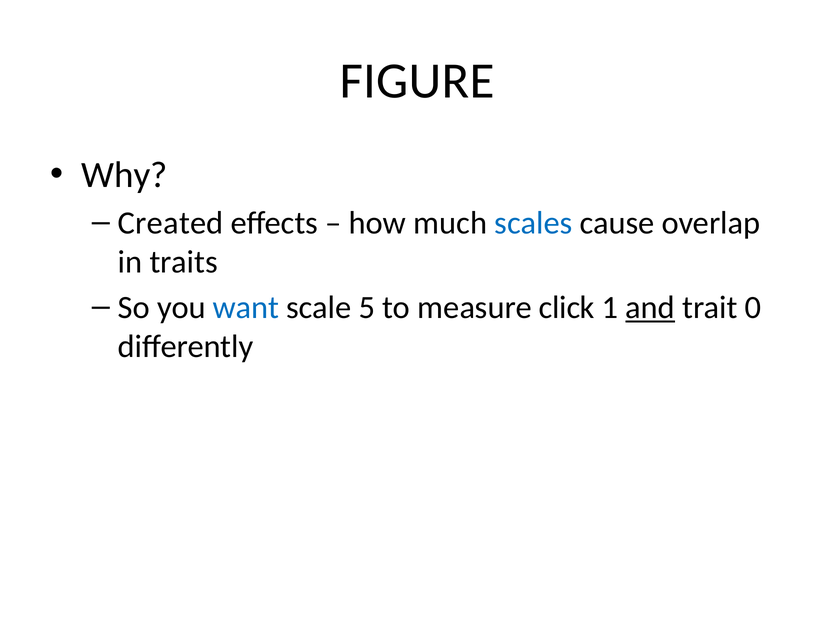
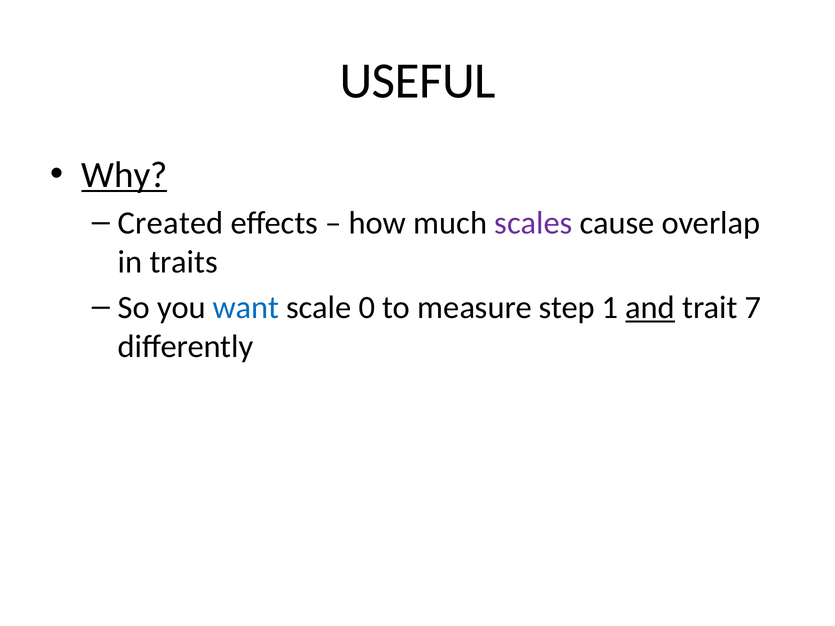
FIGURE: FIGURE -> USEFUL
Why underline: none -> present
scales colour: blue -> purple
5: 5 -> 0
click: click -> step
0: 0 -> 7
